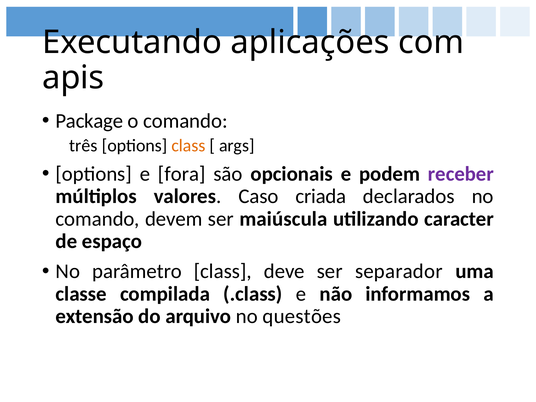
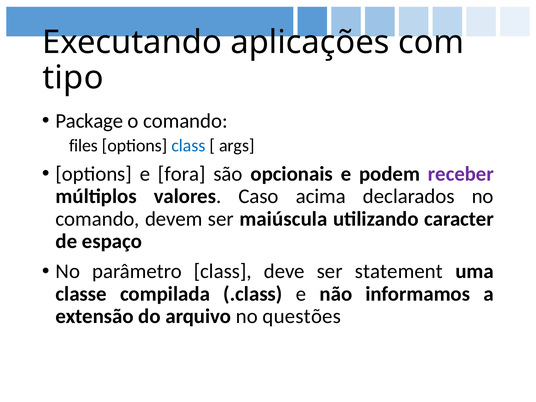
apis: apis -> tipo
três: três -> files
class at (188, 145) colour: orange -> blue
criada: criada -> acima
separador: separador -> statement
